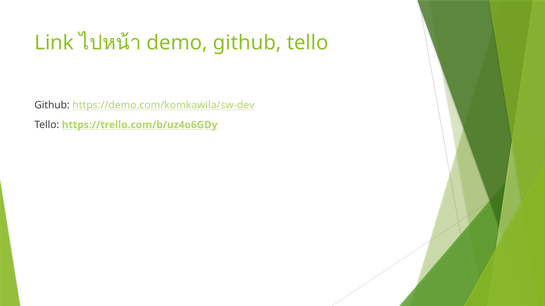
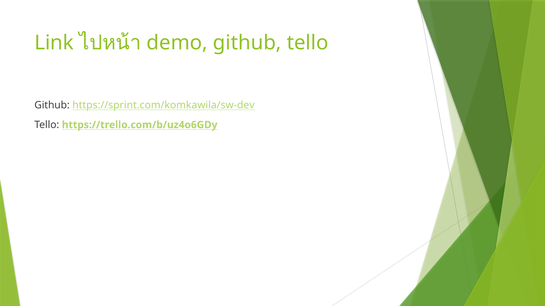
https://demo.com/komkawila/sw-dev: https://demo.com/komkawila/sw-dev -> https://sprint.com/komkawila/sw-dev
